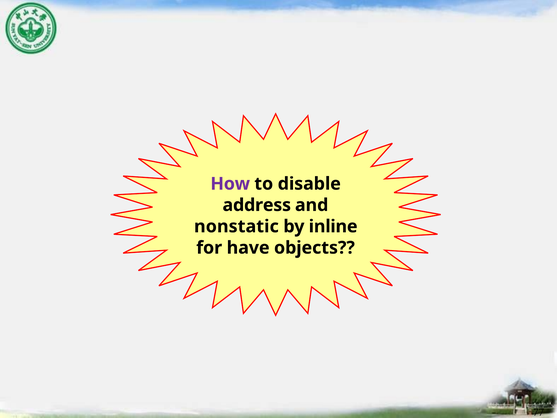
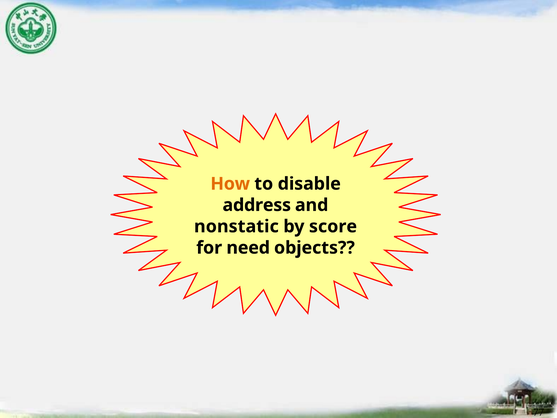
How colour: purple -> orange
inline: inline -> score
have: have -> need
